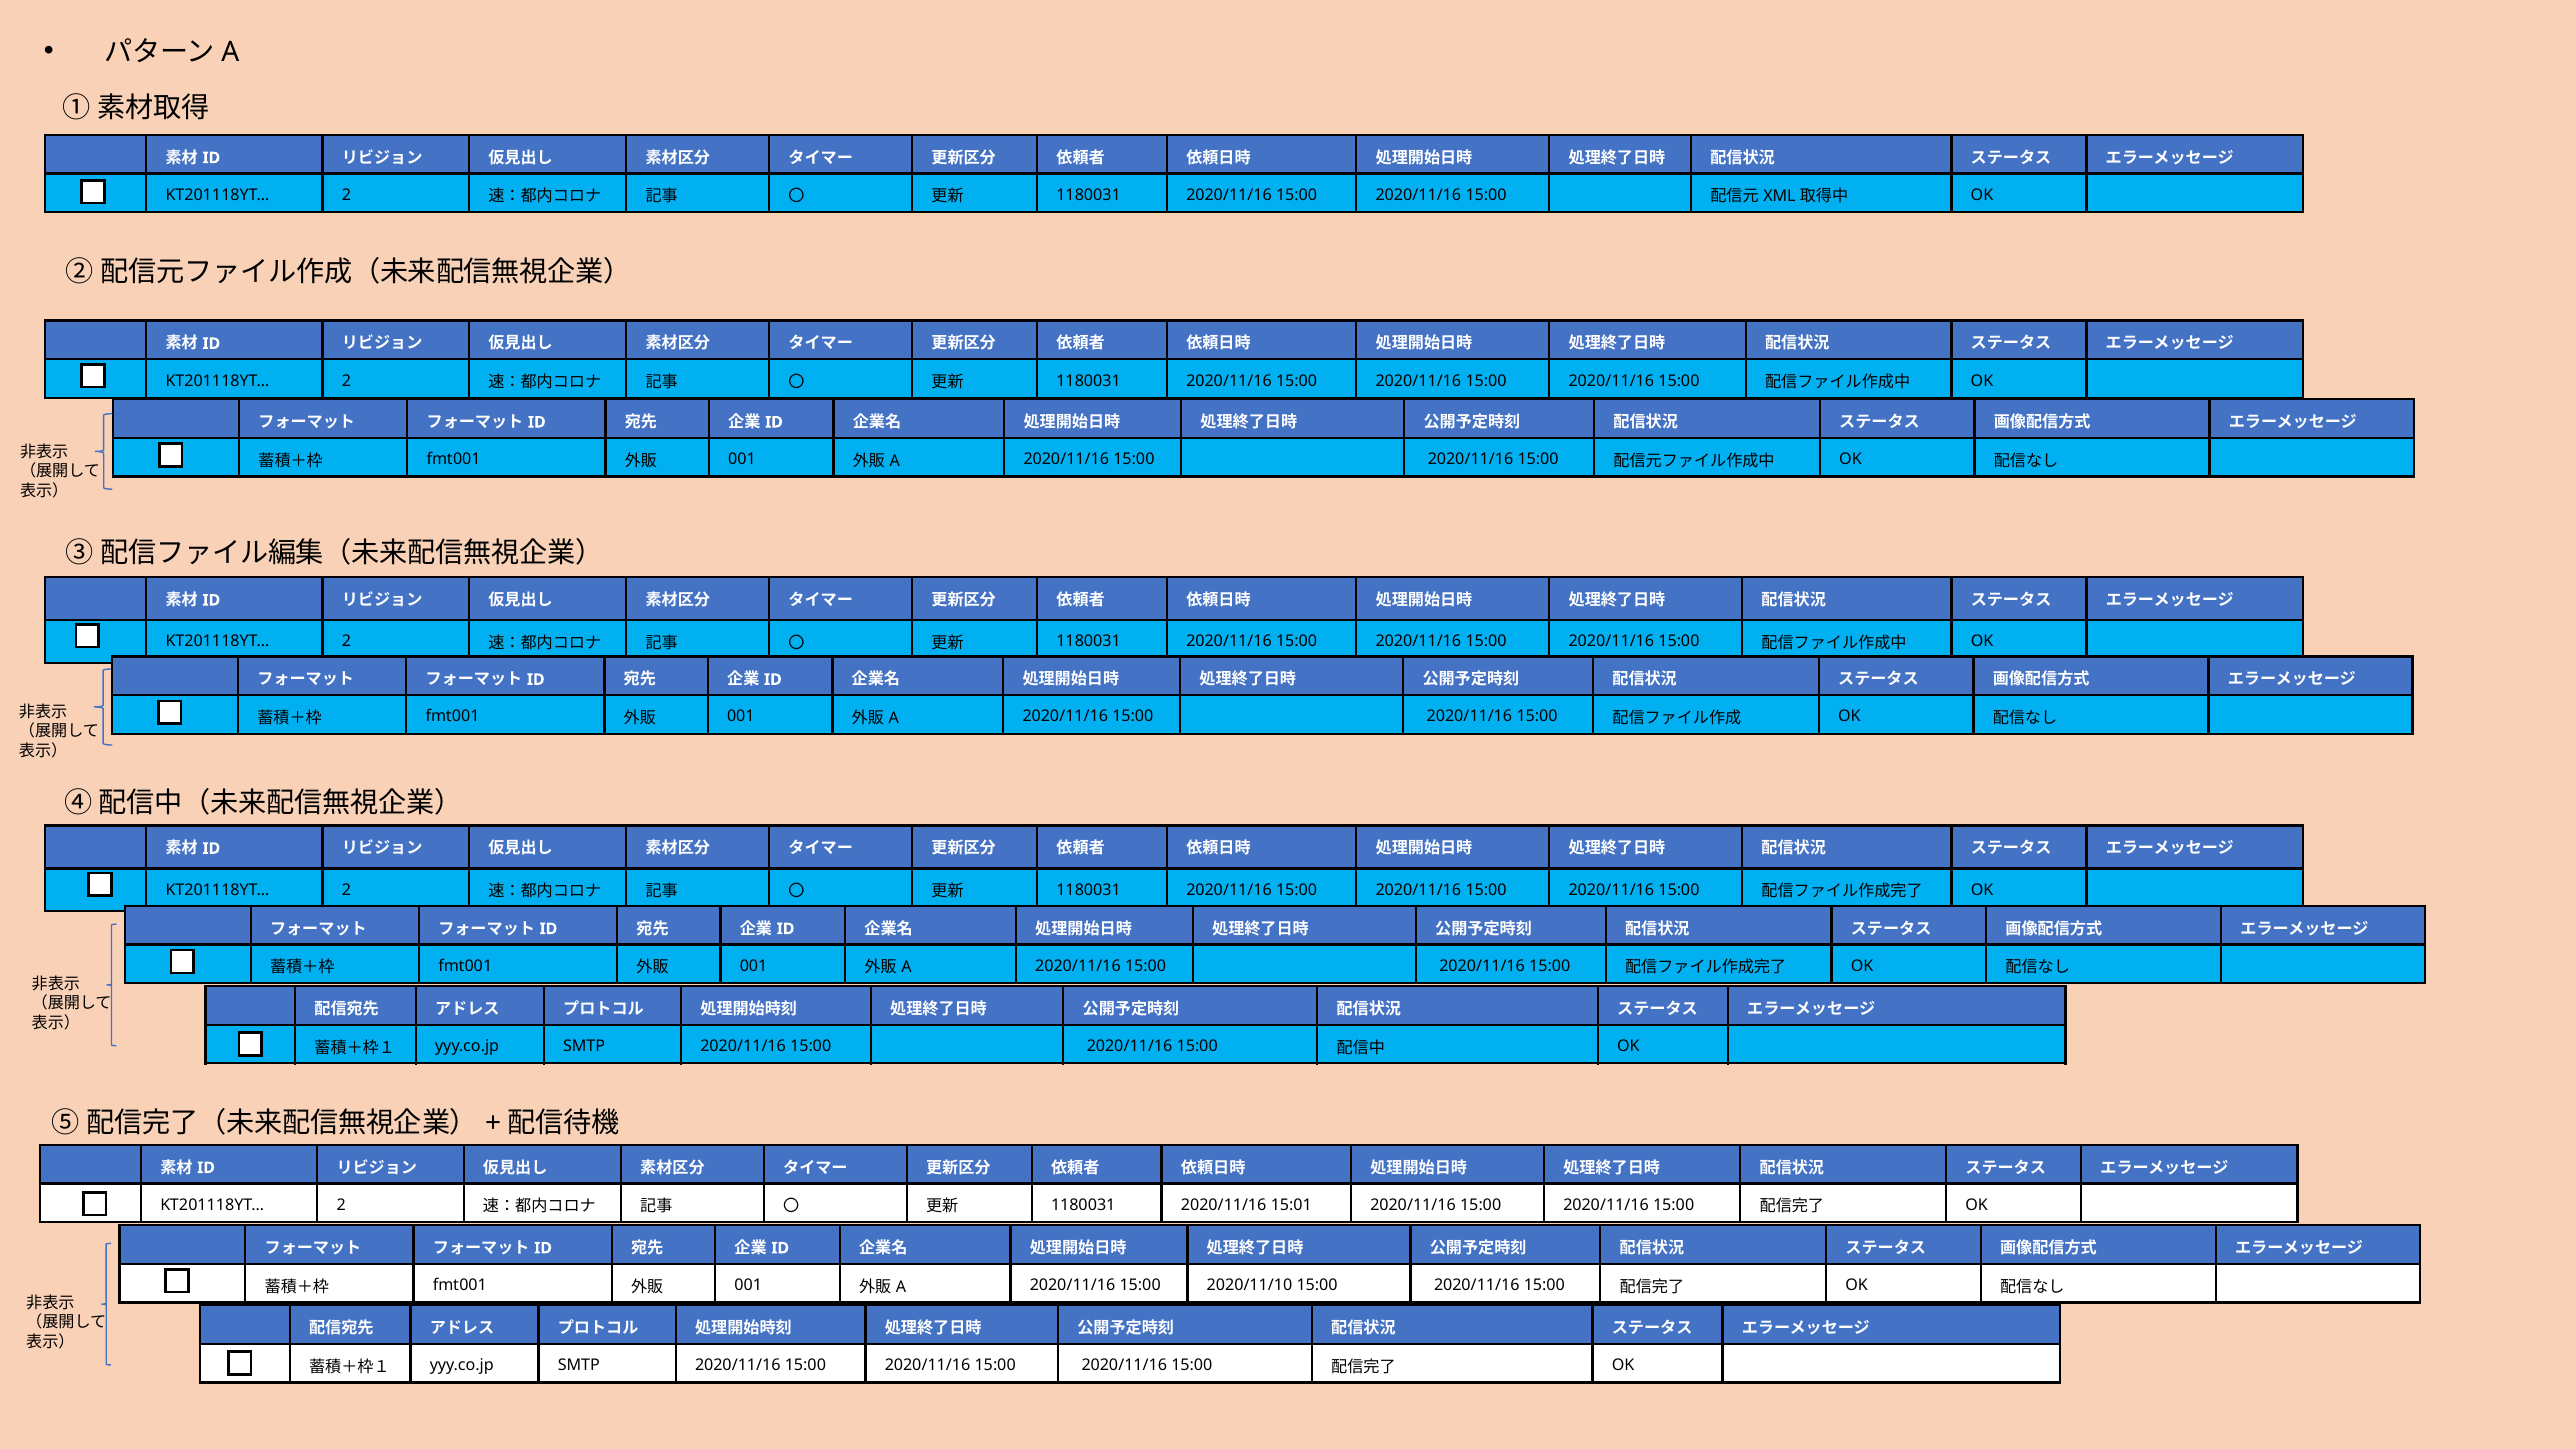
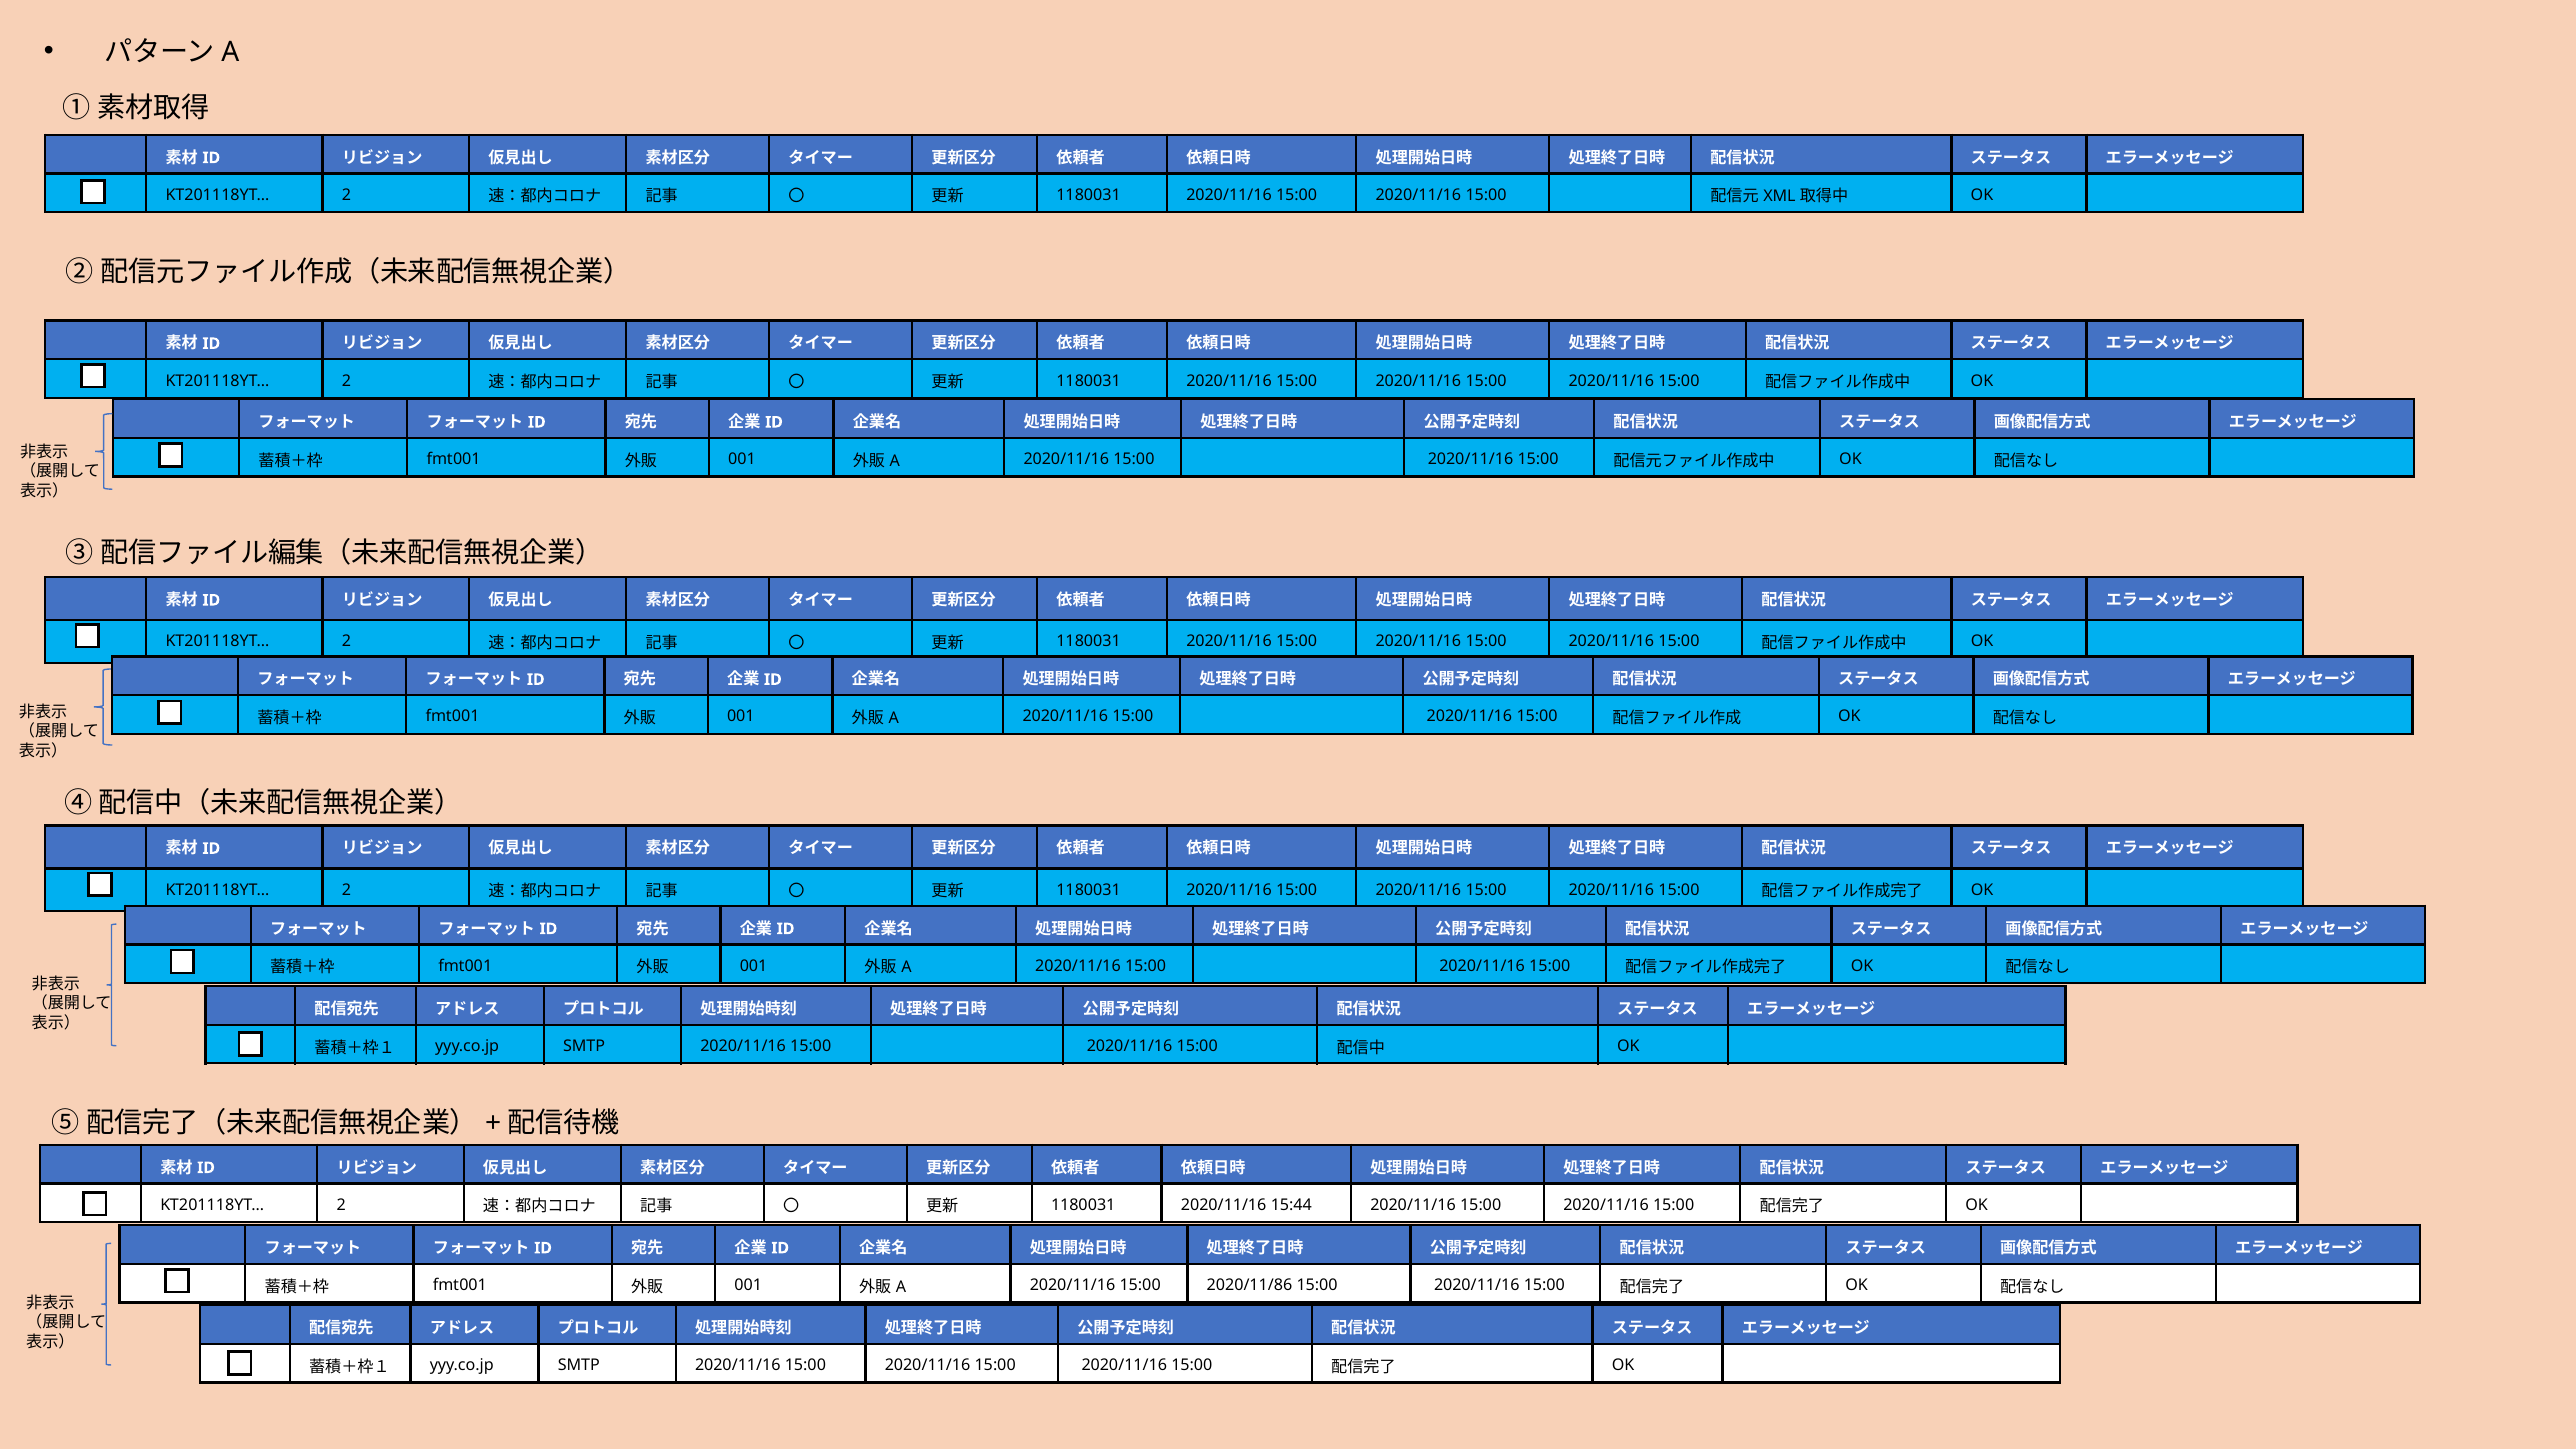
15:01: 15:01 -> 15:44
2020/11/10: 2020/11/10 -> 2020/11/86
